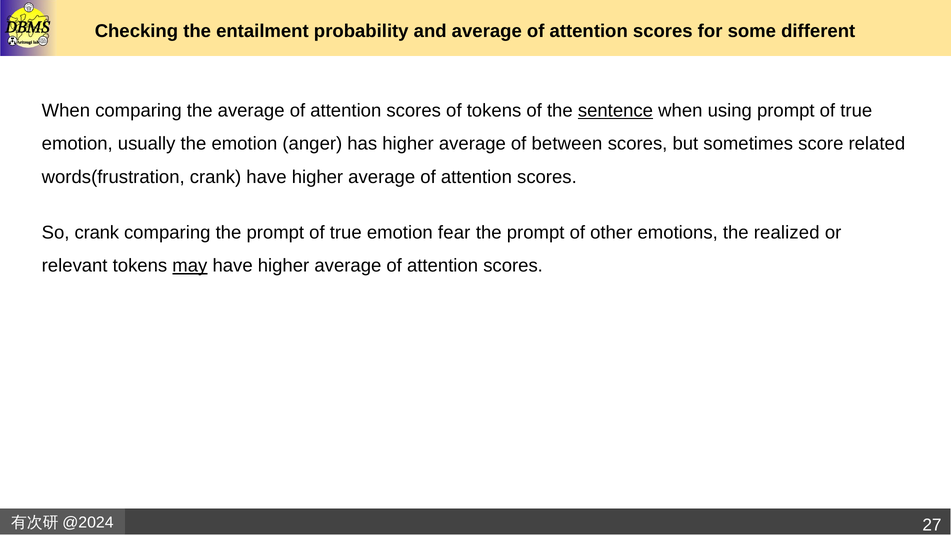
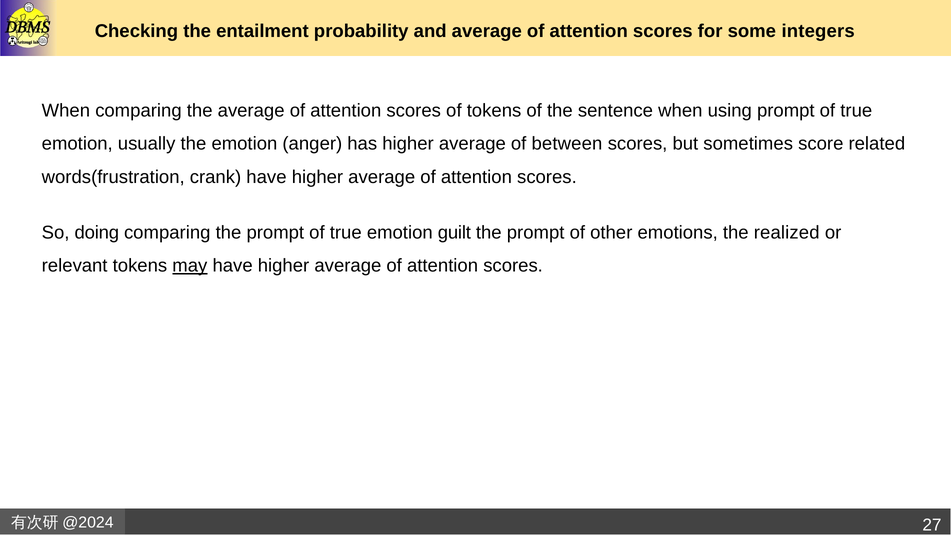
different: different -> integers
sentence underline: present -> none
So crank: crank -> doing
fear: fear -> guilt
